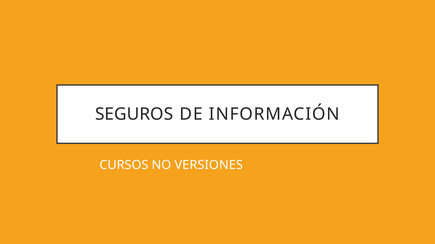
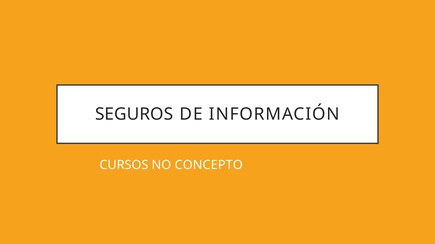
VERSIONES: VERSIONES -> CONCEPTO
